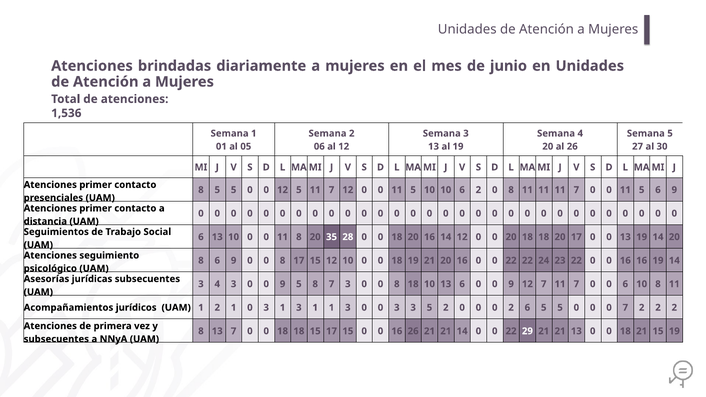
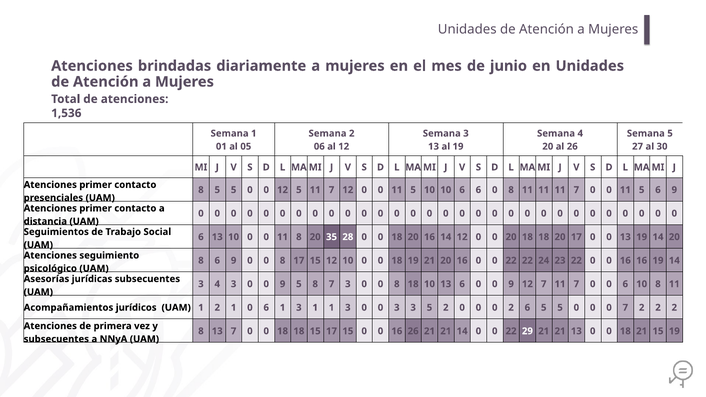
6 2: 2 -> 6
1 0 3: 3 -> 6
